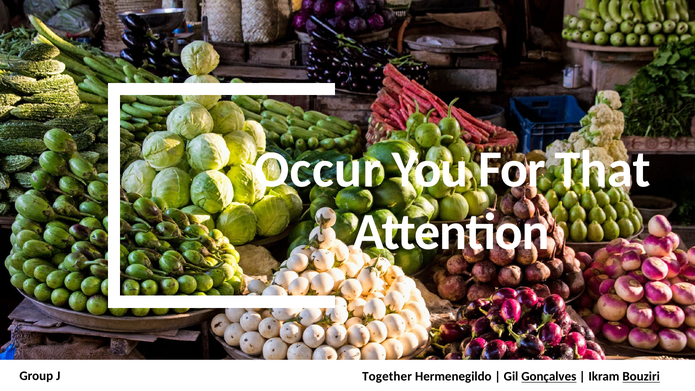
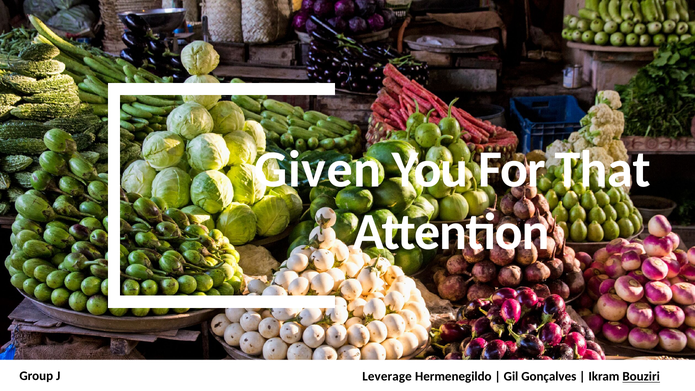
Occur: Occur -> Given
Together: Together -> Leverage
Gonçalves underline: present -> none
